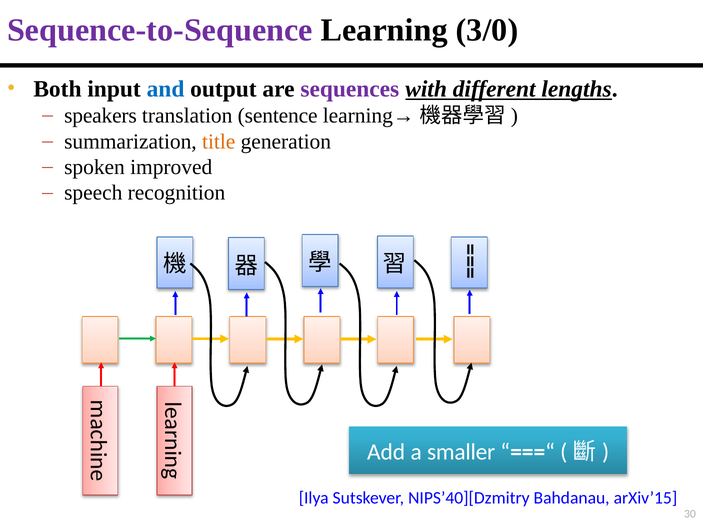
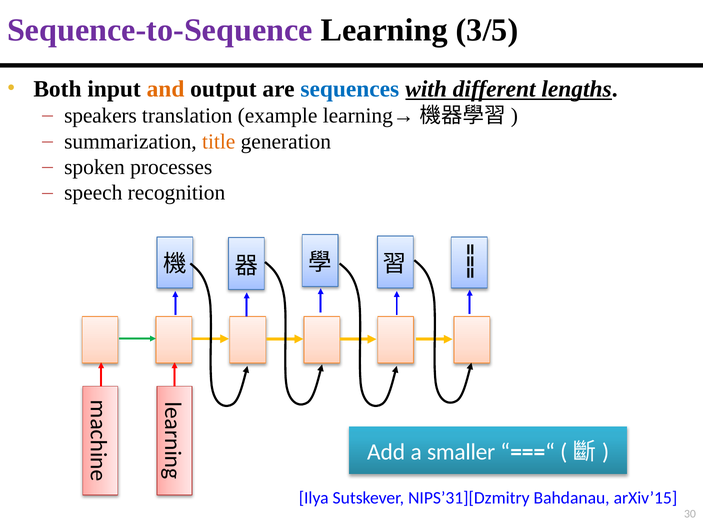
3/0: 3/0 -> 3/5
and colour: blue -> orange
sequences colour: purple -> blue
sentence: sentence -> example
improved: improved -> processes
NIPS’40][Dzmitry: NIPS’40][Dzmitry -> NIPS’31][Dzmitry
